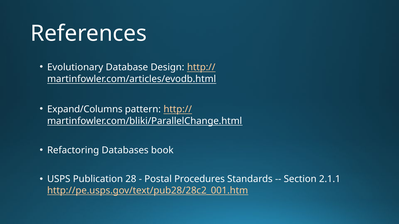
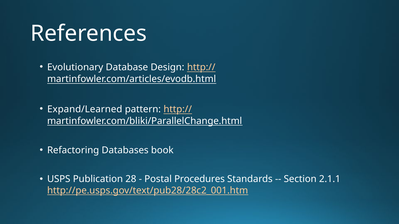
Expand/Columns: Expand/Columns -> Expand/Learned
